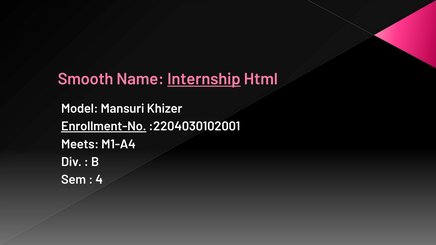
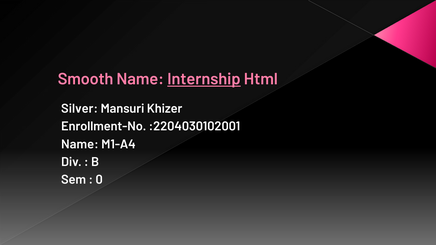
Model: Model -> Silver
Enrollment-No underline: present -> none
Meets at (80, 144): Meets -> Name
4: 4 -> 0
